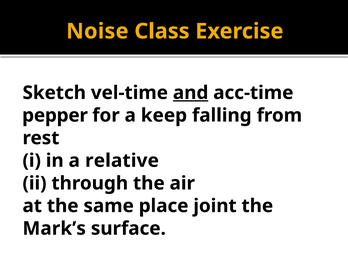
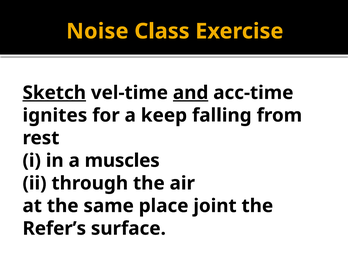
Sketch underline: none -> present
pepper: pepper -> ignites
relative: relative -> muscles
Mark’s: Mark’s -> Refer’s
